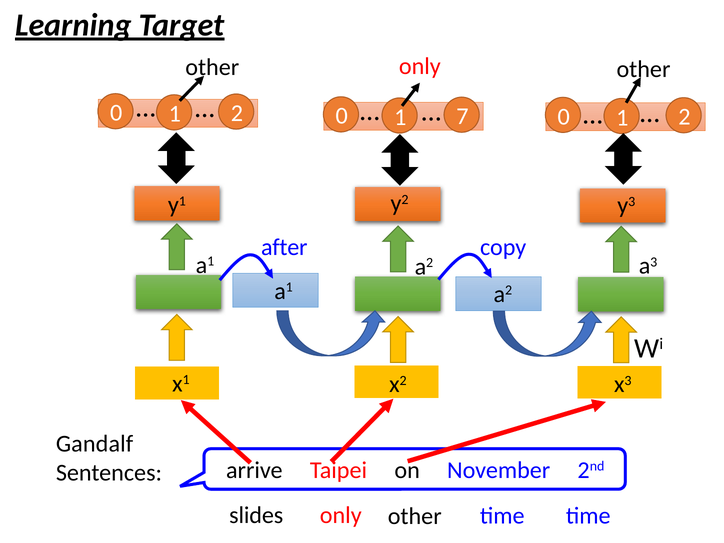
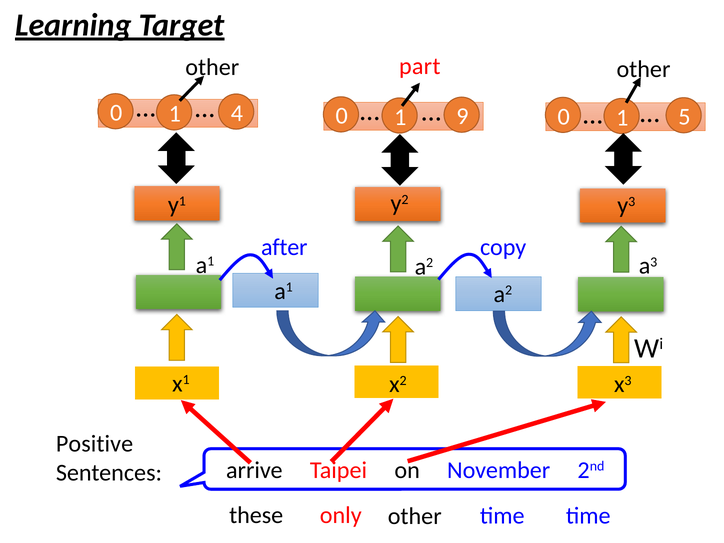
only at (420, 66): only -> part
2 at (237, 113): 2 -> 4
7: 7 -> 9
2 at (684, 117): 2 -> 5
Gandalf: Gandalf -> Positive
slides: slides -> these
